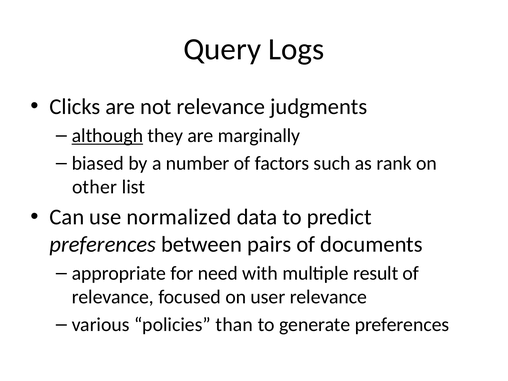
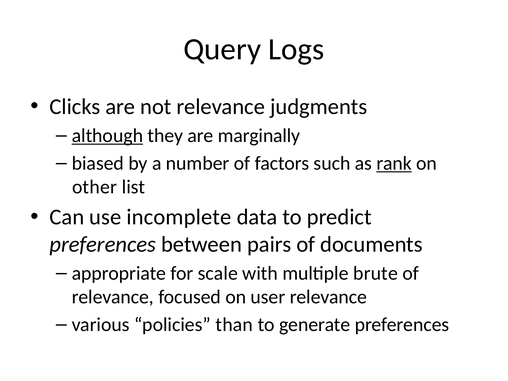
rank underline: none -> present
normalized: normalized -> incomplete
need: need -> scale
result: result -> brute
